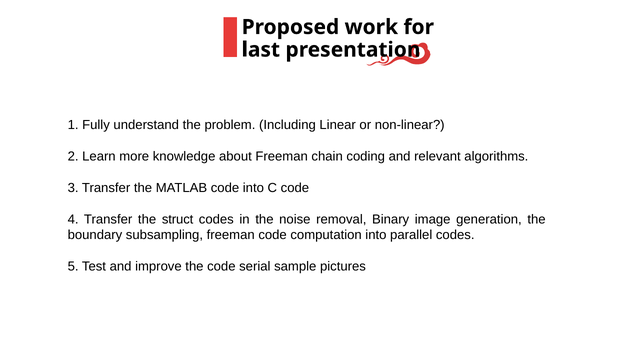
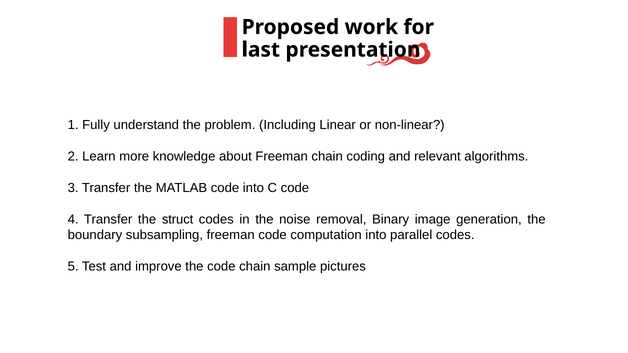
code serial: serial -> chain
